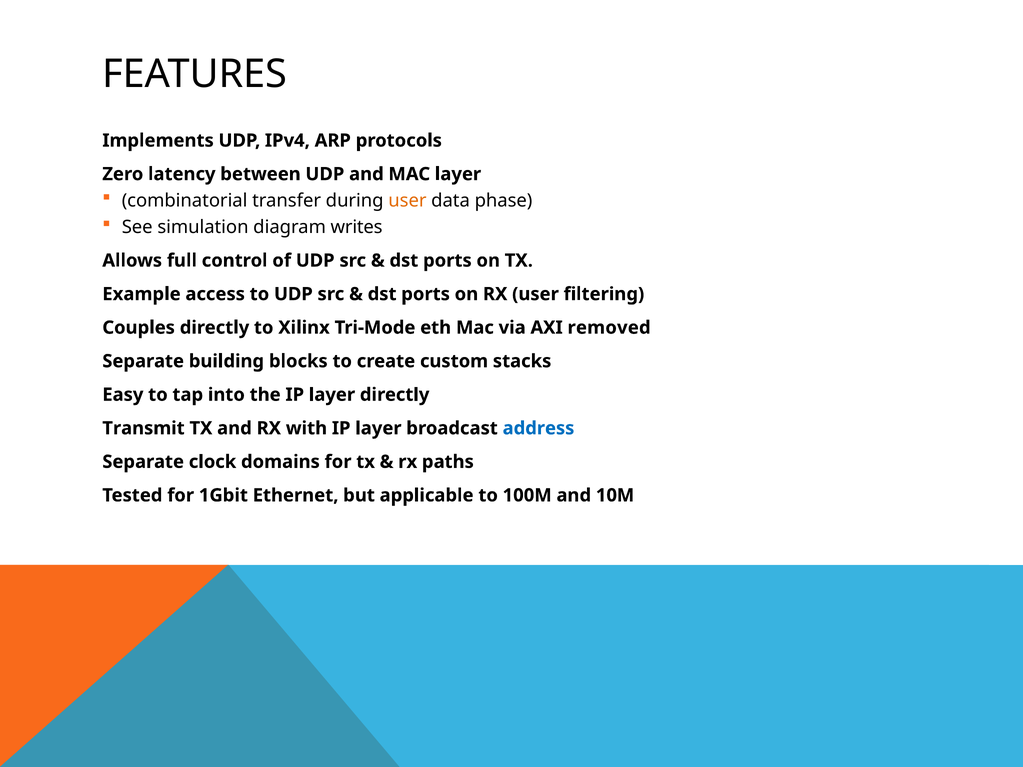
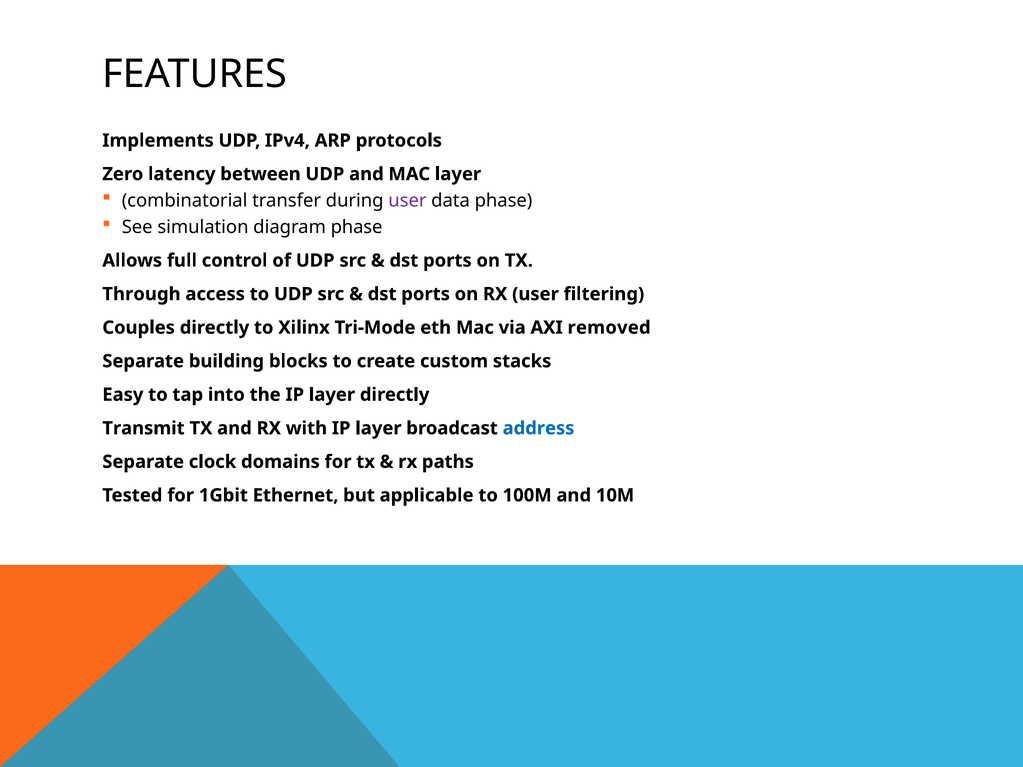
user at (407, 201) colour: orange -> purple
diagram writes: writes -> phase
Example: Example -> Through
